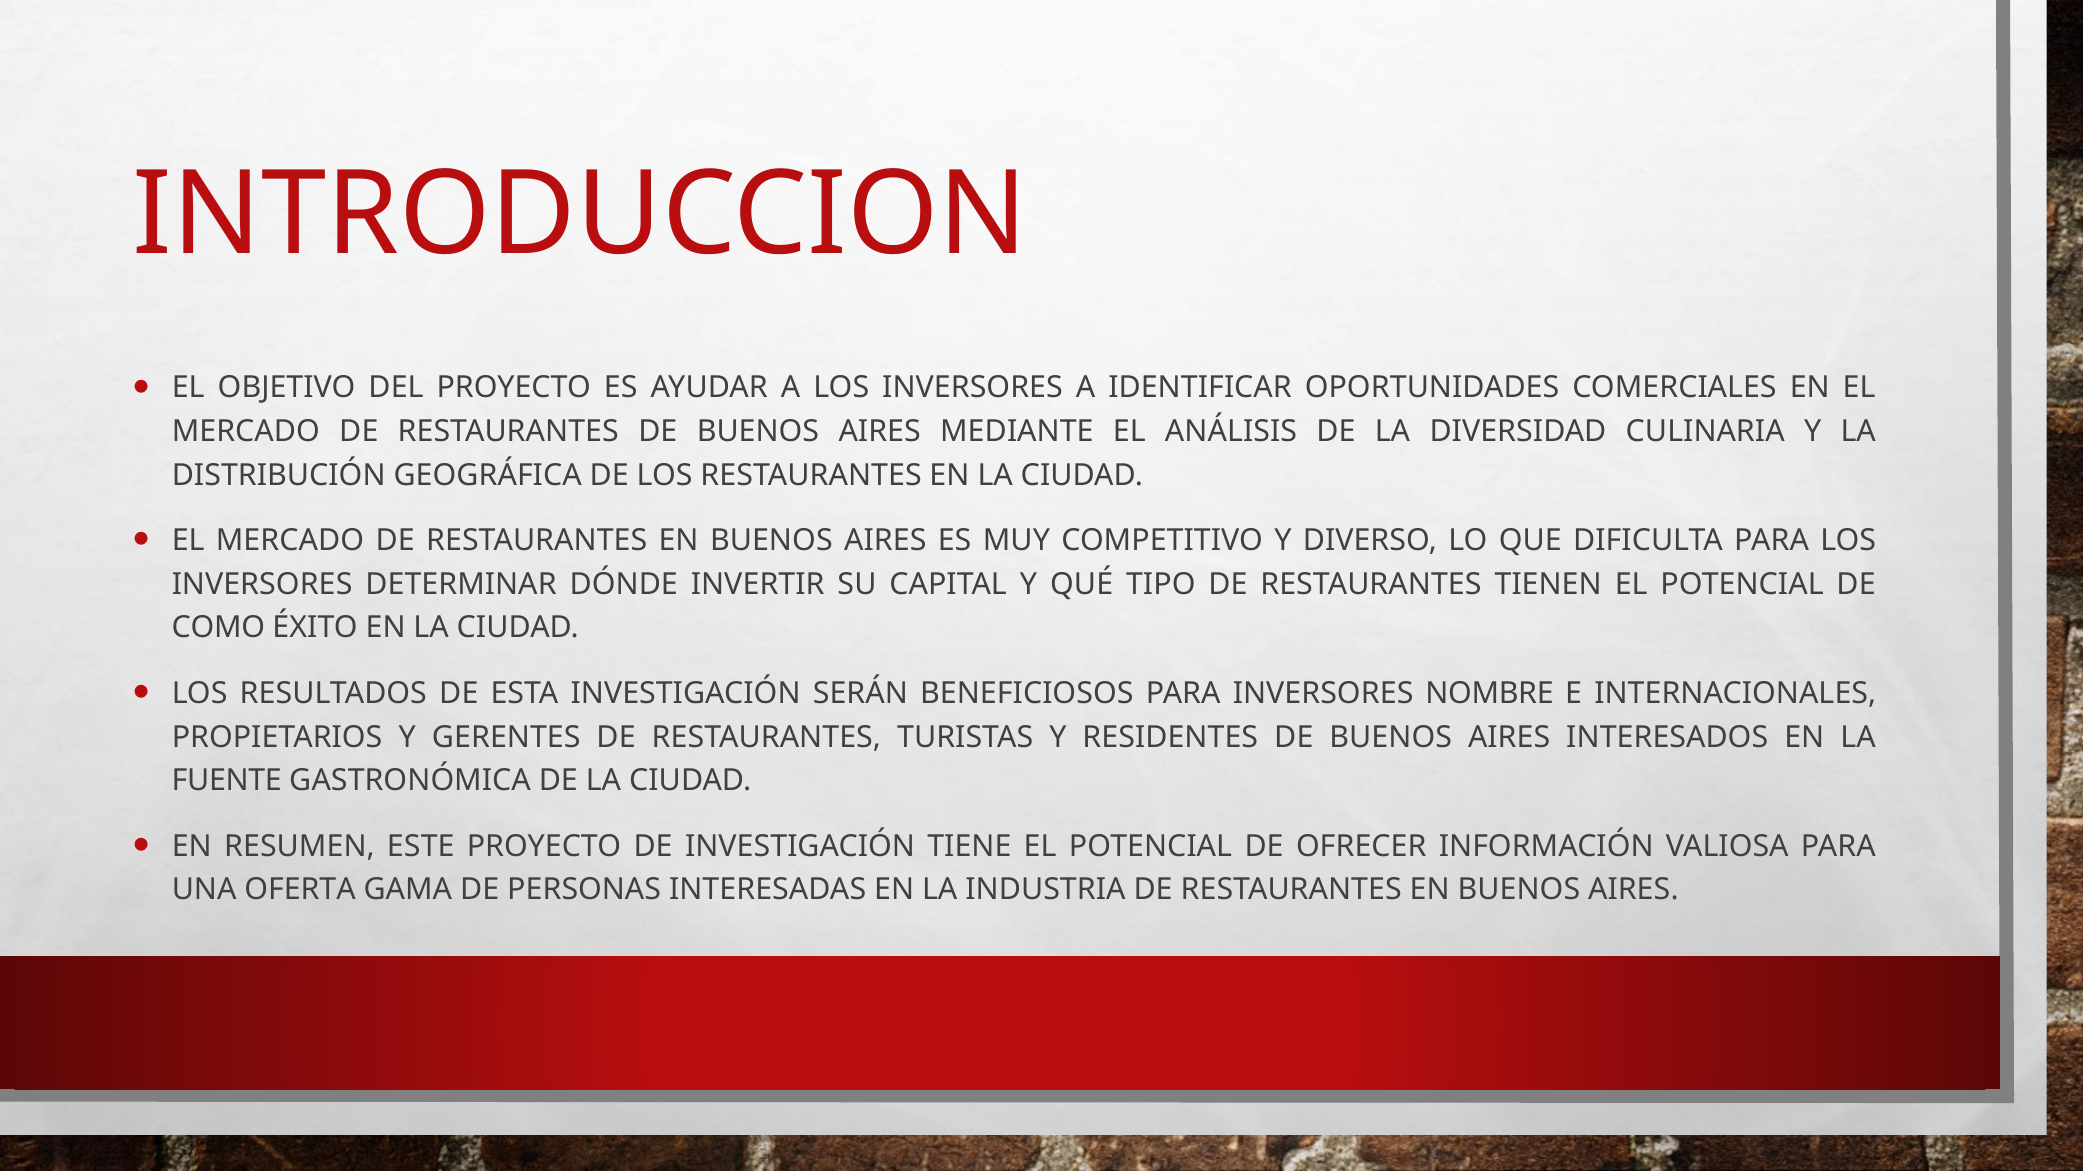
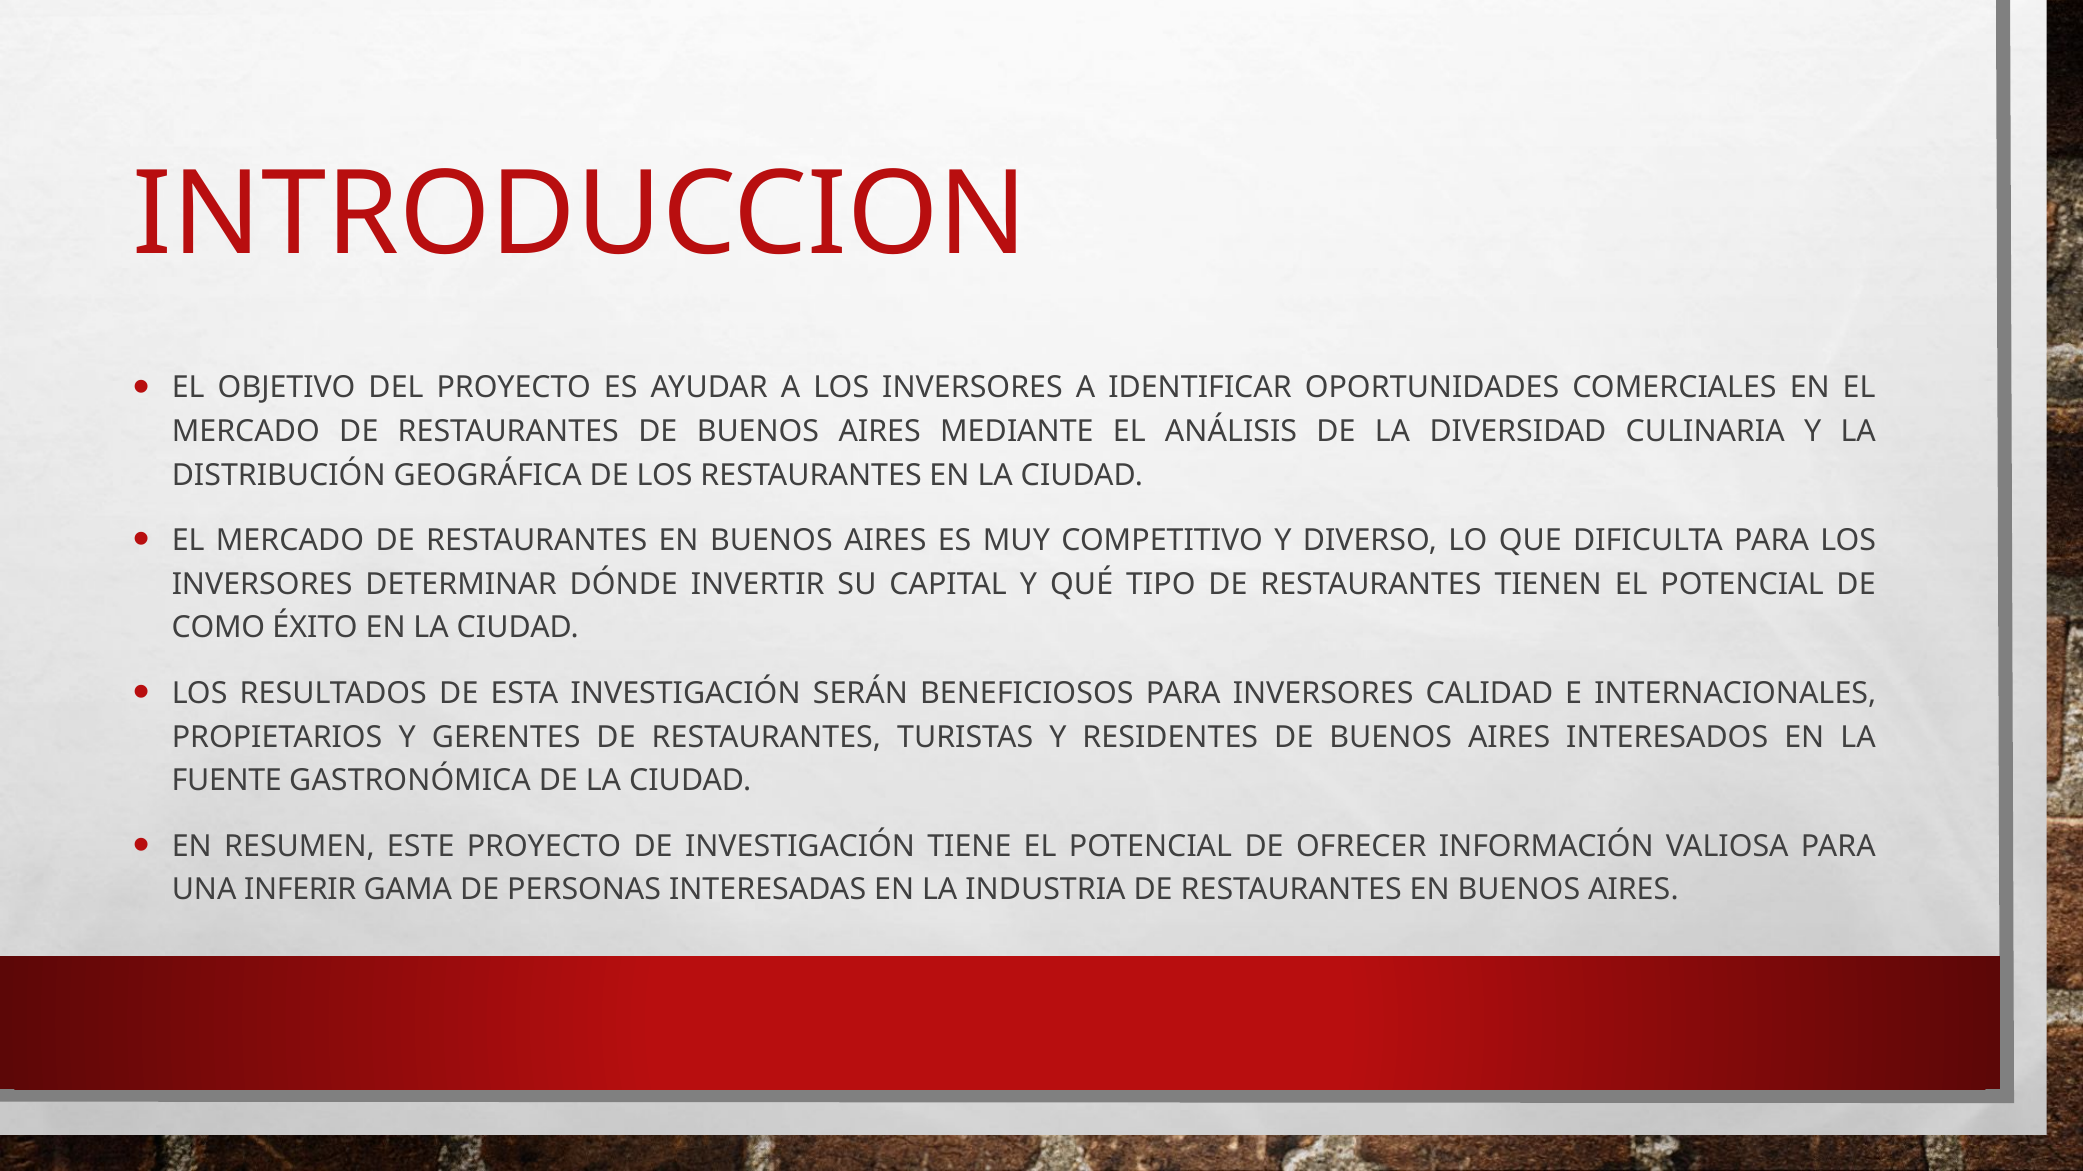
NOMBRE: NOMBRE -> CALIDAD
OFERTA: OFERTA -> INFERIR
